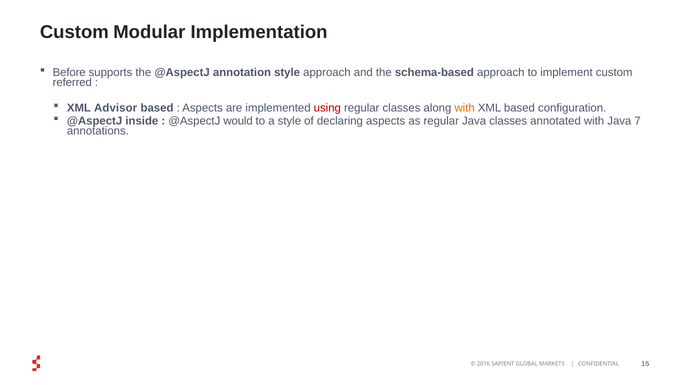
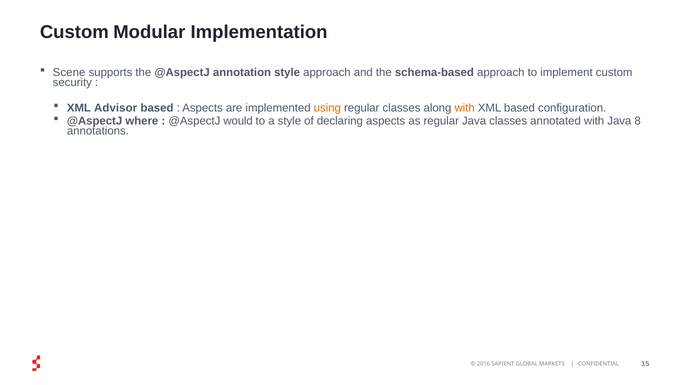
Before: Before -> Scene
referred: referred -> security
using colour: red -> orange
inside: inside -> where
7: 7 -> 8
